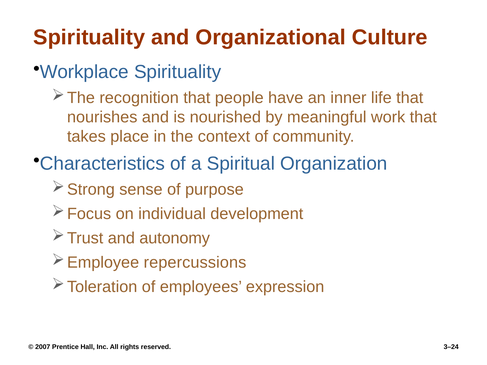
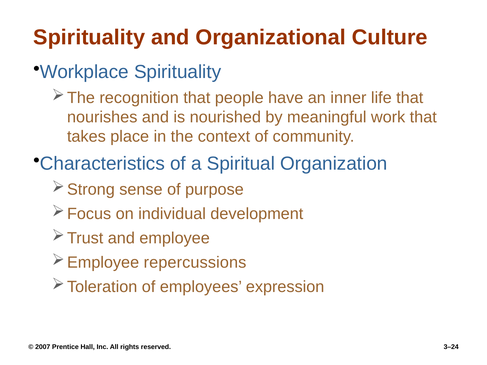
autonomy: autonomy -> employee
